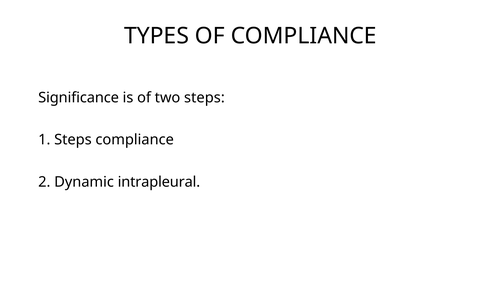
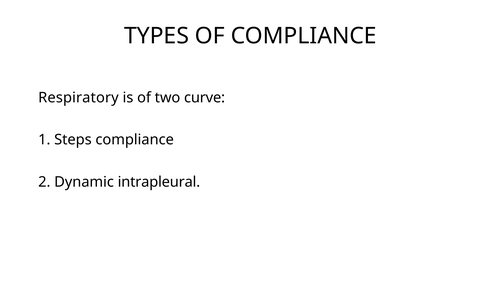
Significance: Significance -> Respiratory
two steps: steps -> curve
